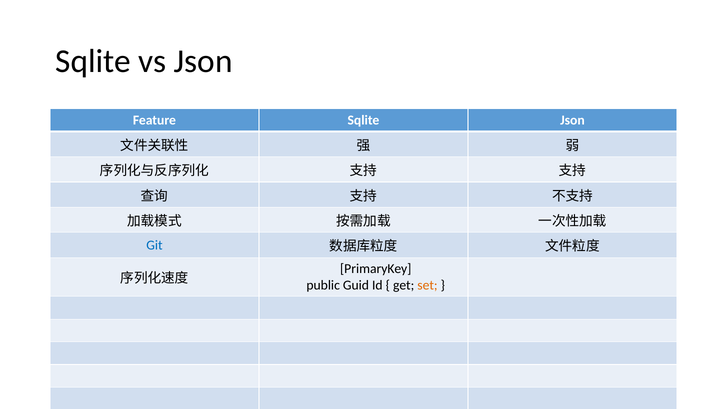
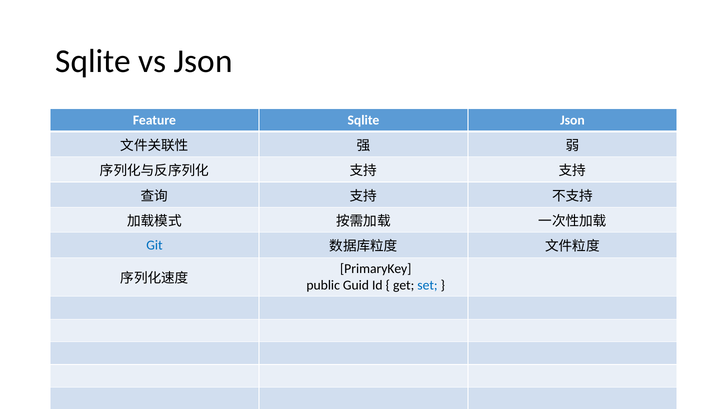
set colour: orange -> blue
